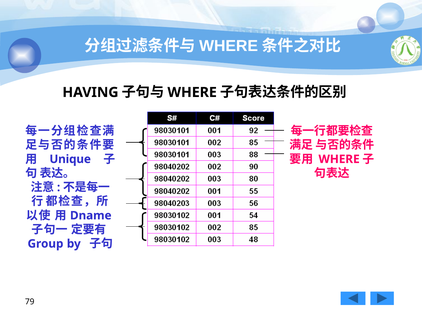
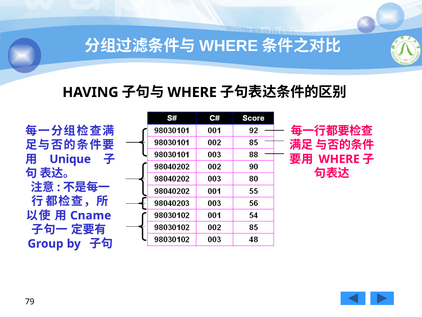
Dname: Dname -> Cname
